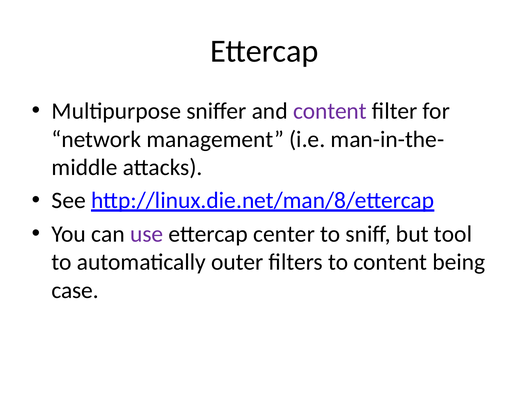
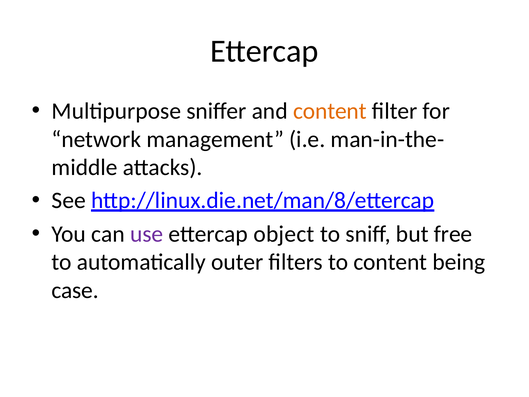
content at (330, 111) colour: purple -> orange
center: center -> object
tool: tool -> free
